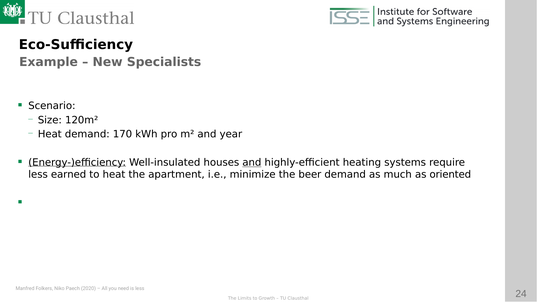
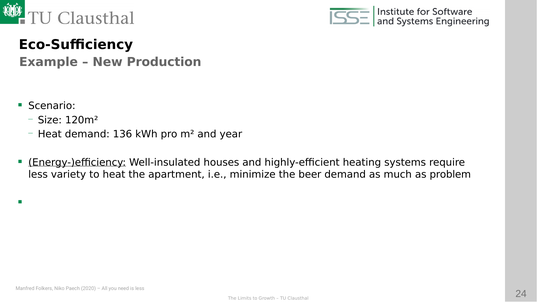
Specialists: Specialists -> Production
170: 170 -> 136
and at (252, 162) underline: present -> none
earned: earned -> variety
oriented: oriented -> problem
